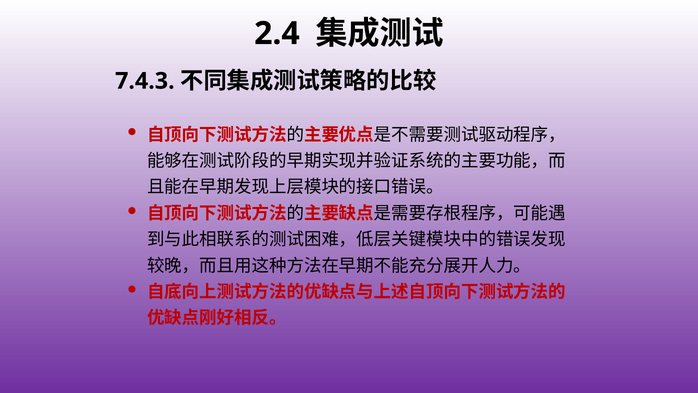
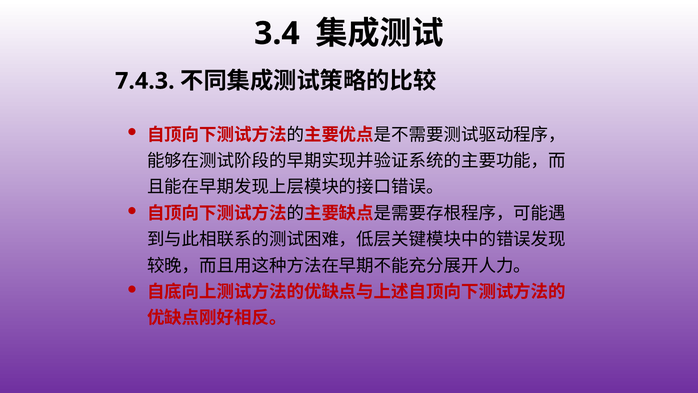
2.4: 2.4 -> 3.4
